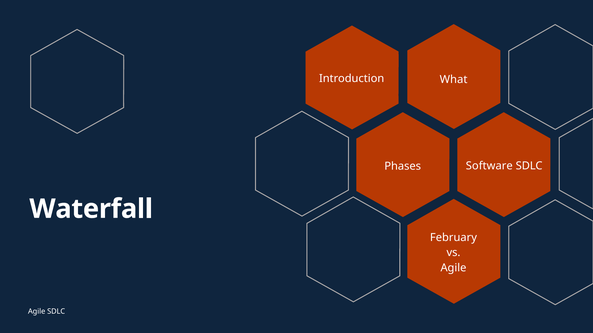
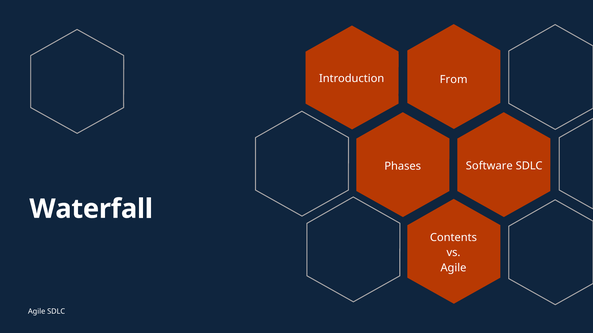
What: What -> From
February: February -> Contents
